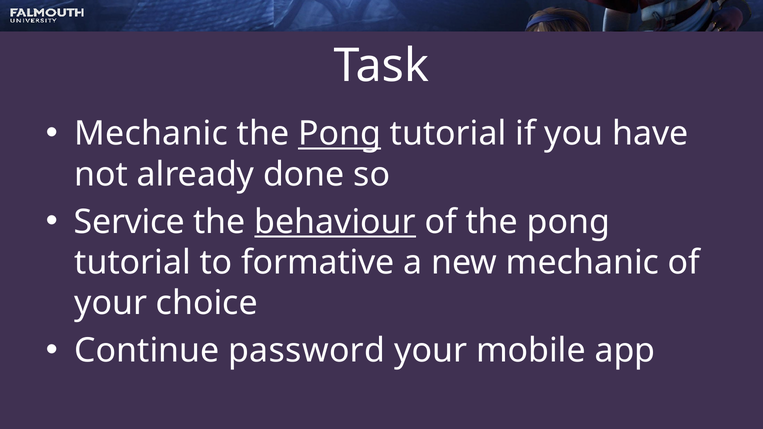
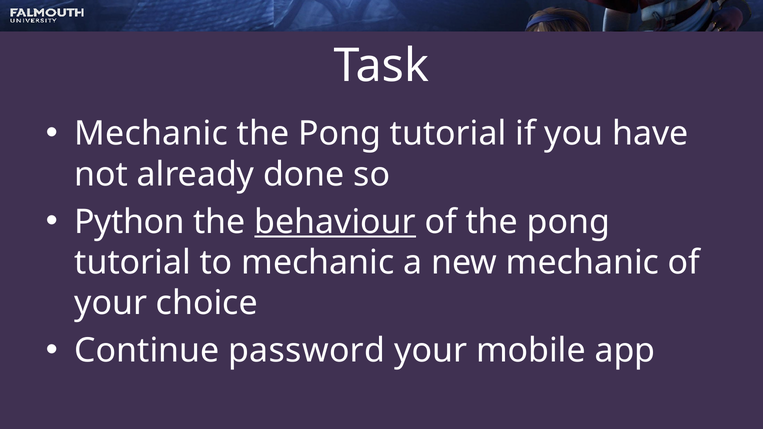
Pong at (340, 134) underline: present -> none
Service: Service -> Python
to formative: formative -> mechanic
